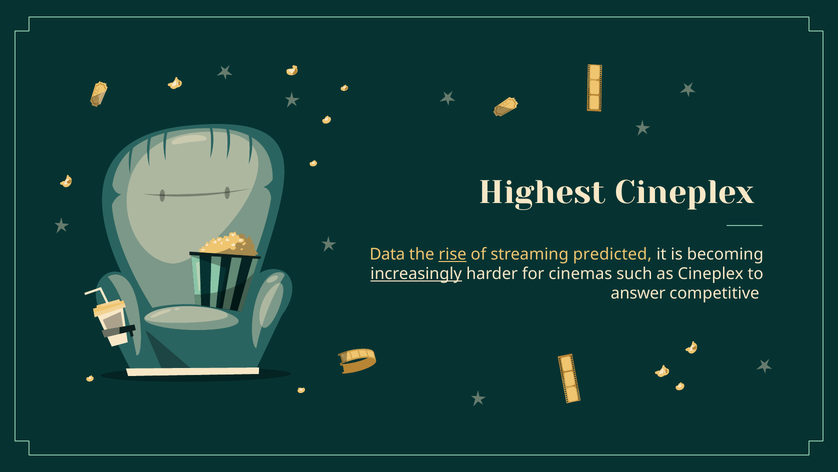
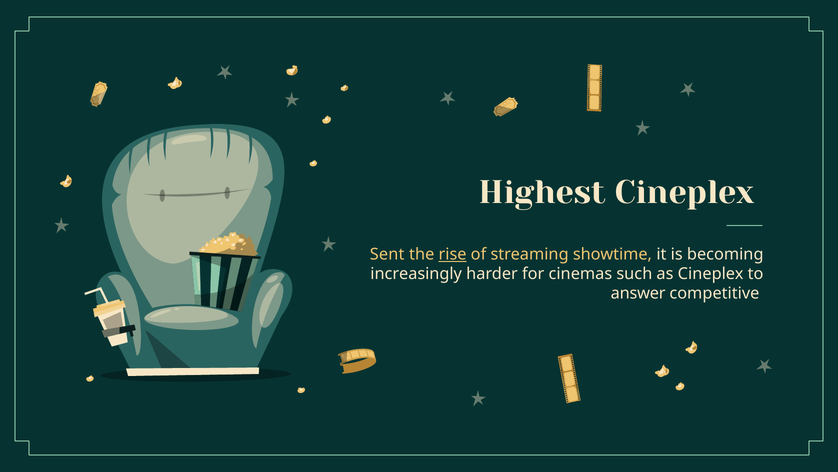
Data: Data -> Sent
predicted: predicted -> showtime
increasingly underline: present -> none
